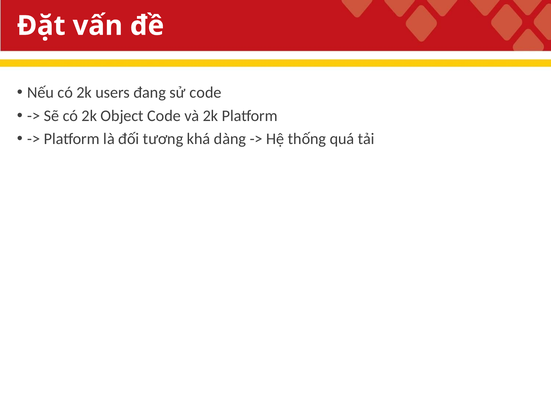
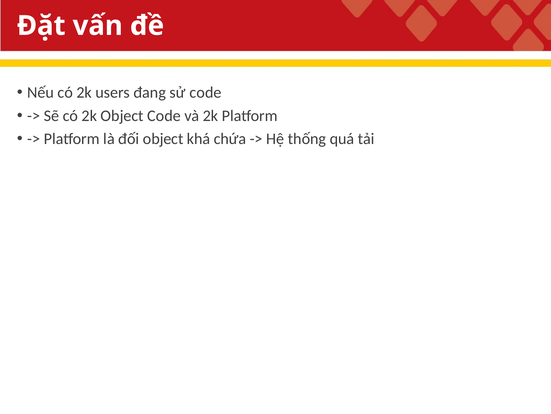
đối tương: tương -> object
dàng: dàng -> chứa
